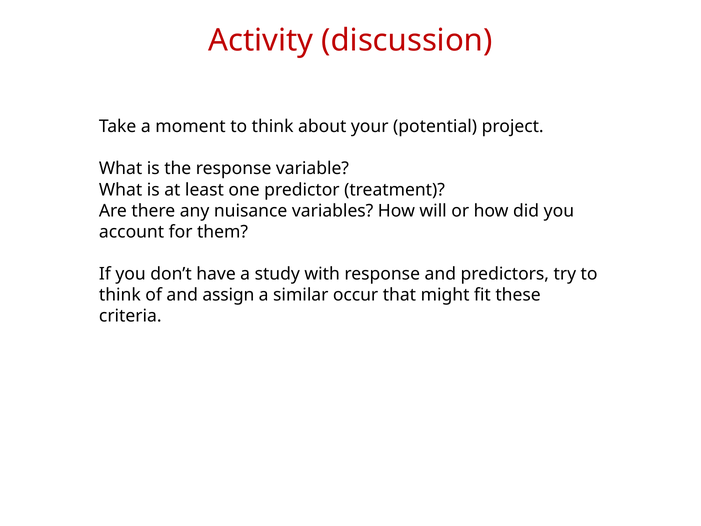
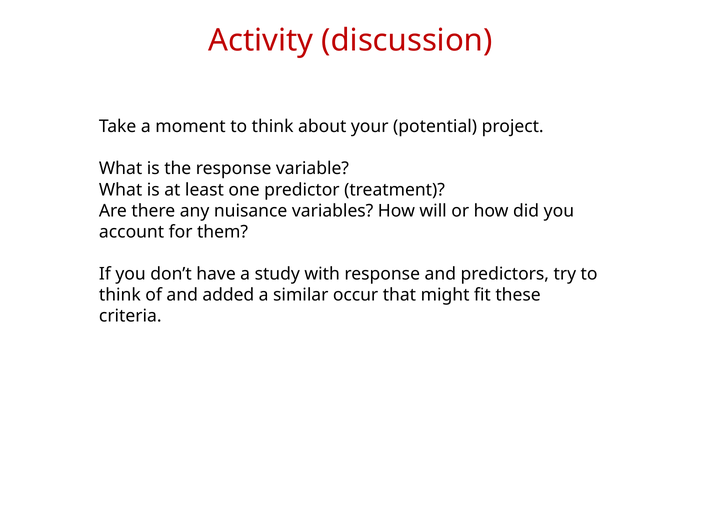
assign: assign -> added
